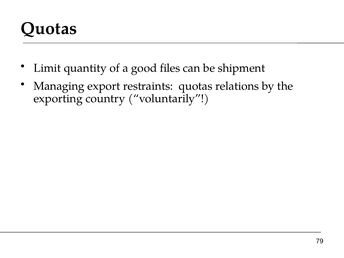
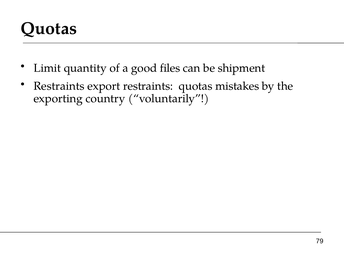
Managing at (59, 86): Managing -> Restraints
relations: relations -> mistakes
